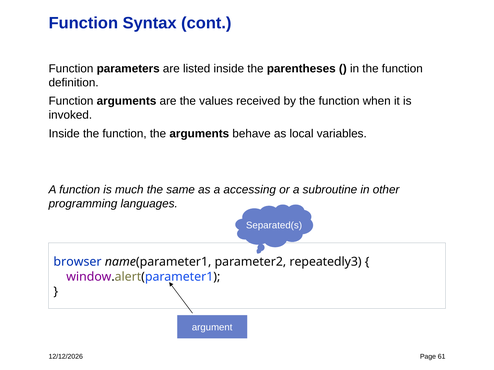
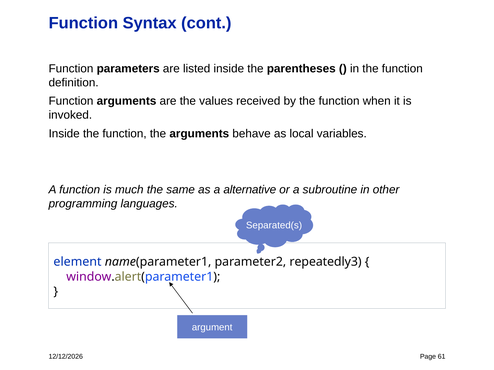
accessing: accessing -> alternative
browser: browser -> element
